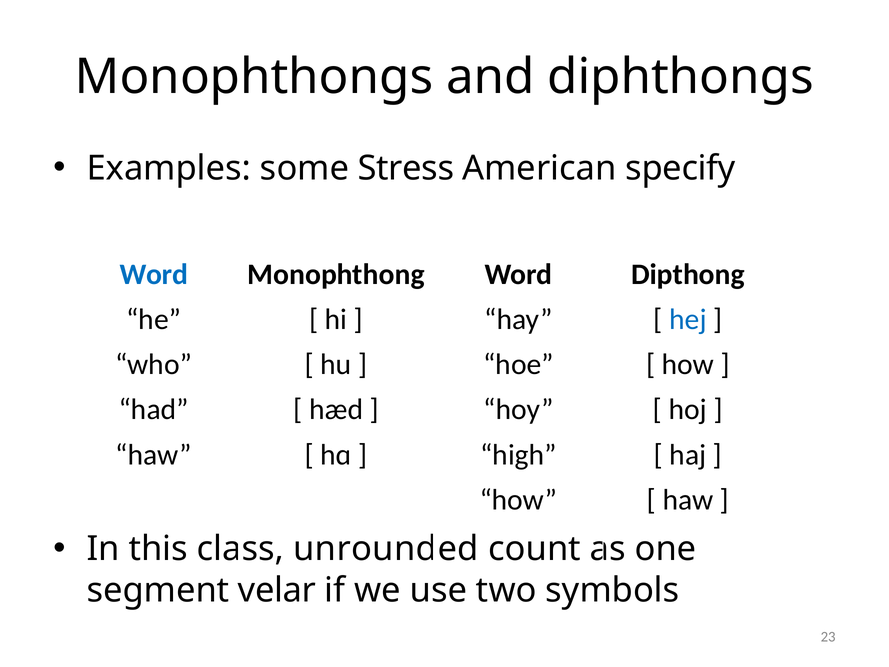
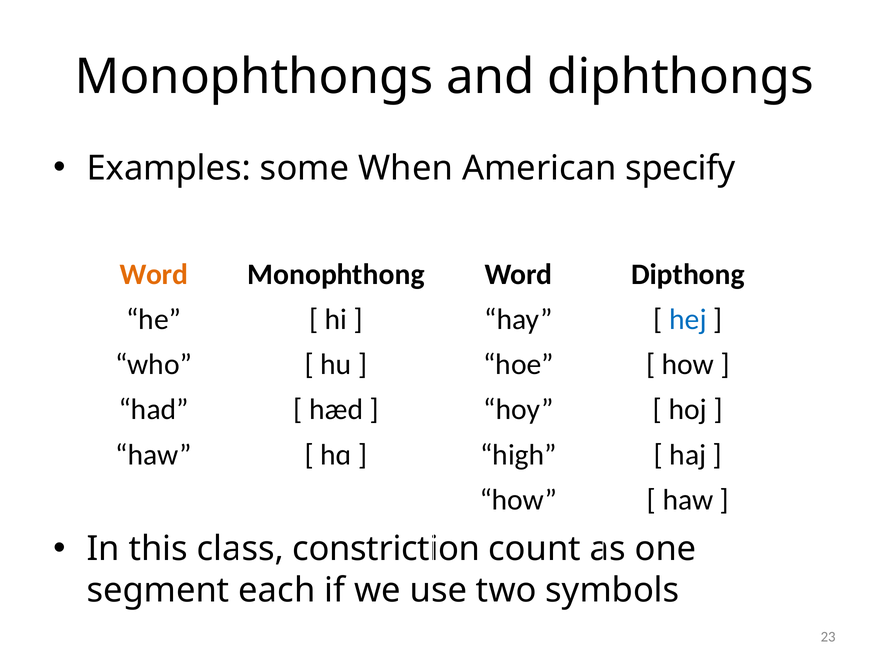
Stress: Stress -> When
Word at (154, 274) colour: blue -> orange
unrounded: unrounded -> constriction
velar: velar -> each
